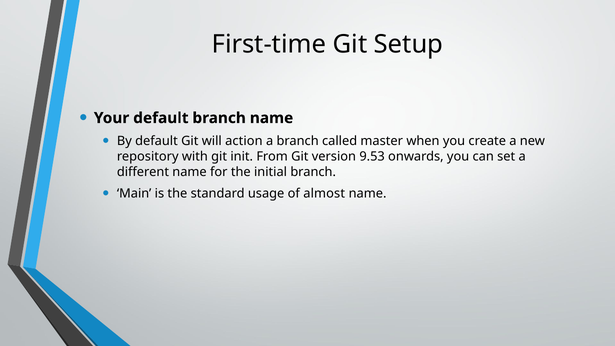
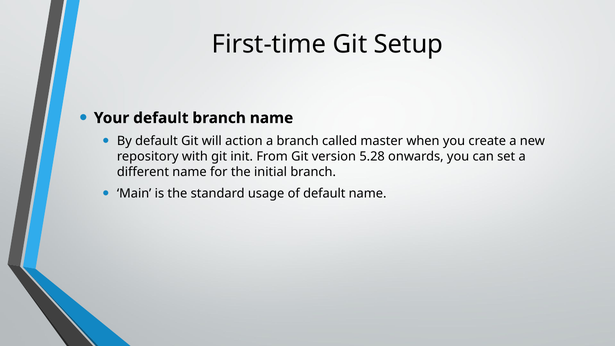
9.53: 9.53 -> 5.28
of almost: almost -> default
